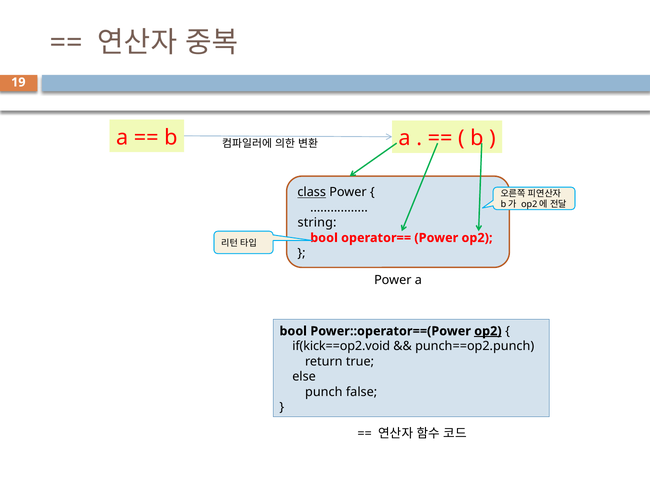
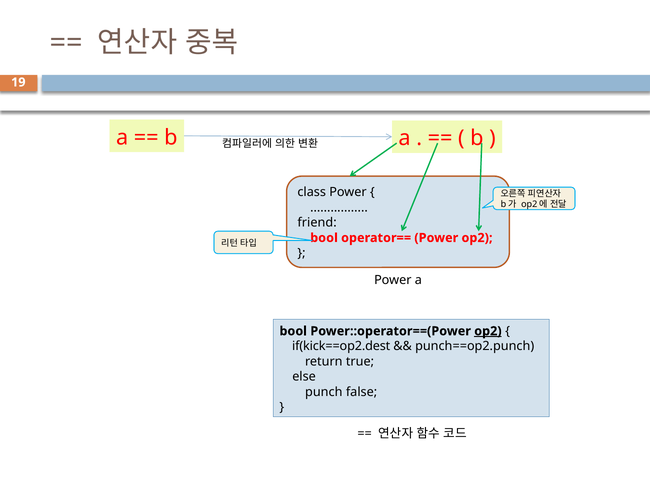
class underline: present -> none
string: string -> friend
if(kick==op2.void: if(kick==op2.void -> if(kick==op2.dest
